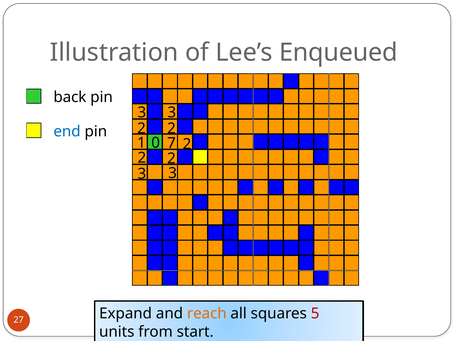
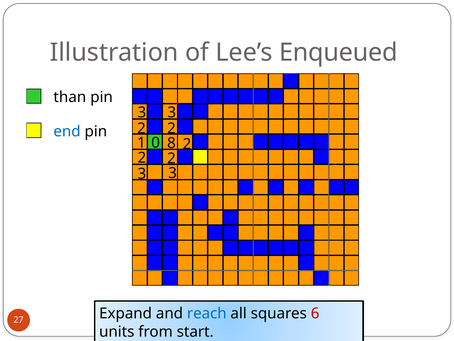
back: back -> than
7: 7 -> 8
reach colour: orange -> blue
5: 5 -> 6
